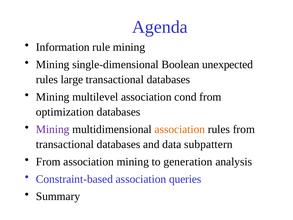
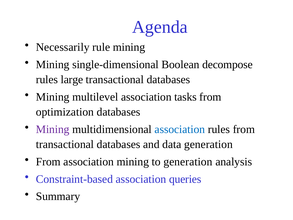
Information: Information -> Necessarily
unexpected: unexpected -> decompose
cond: cond -> tasks
association at (180, 129) colour: orange -> blue
data subpattern: subpattern -> generation
